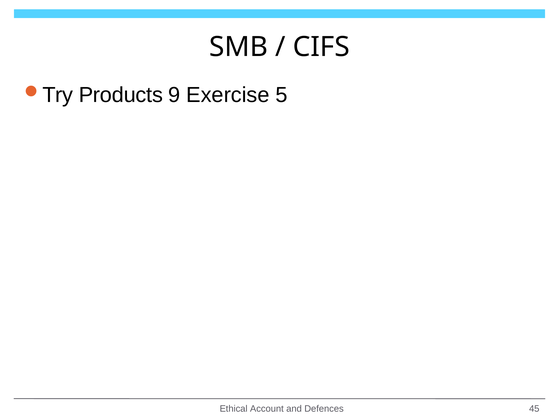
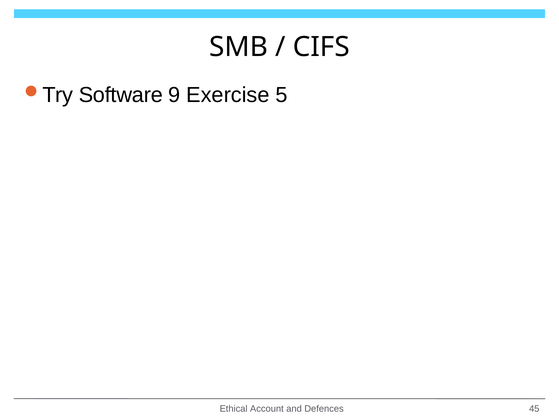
Products: Products -> Software
